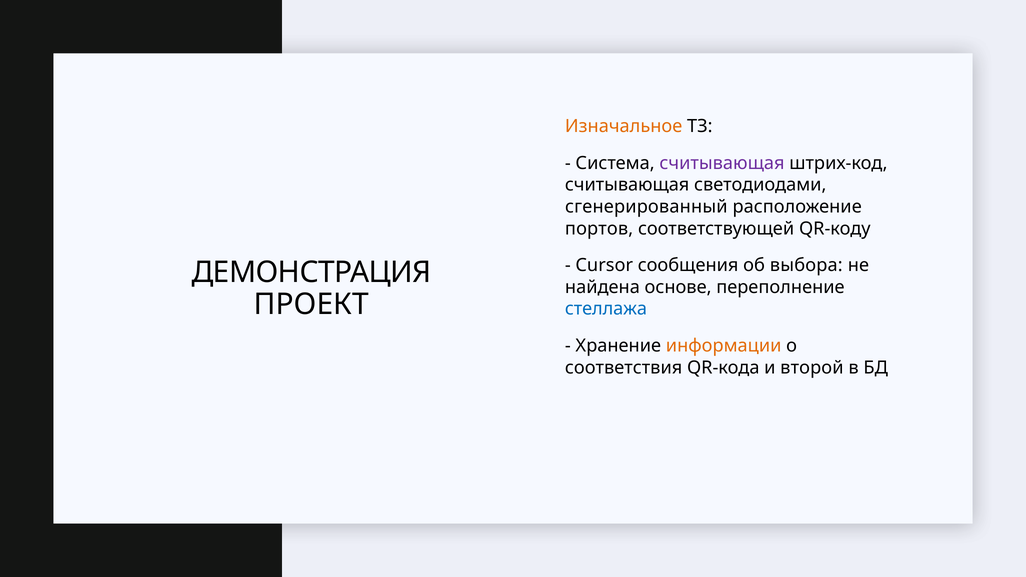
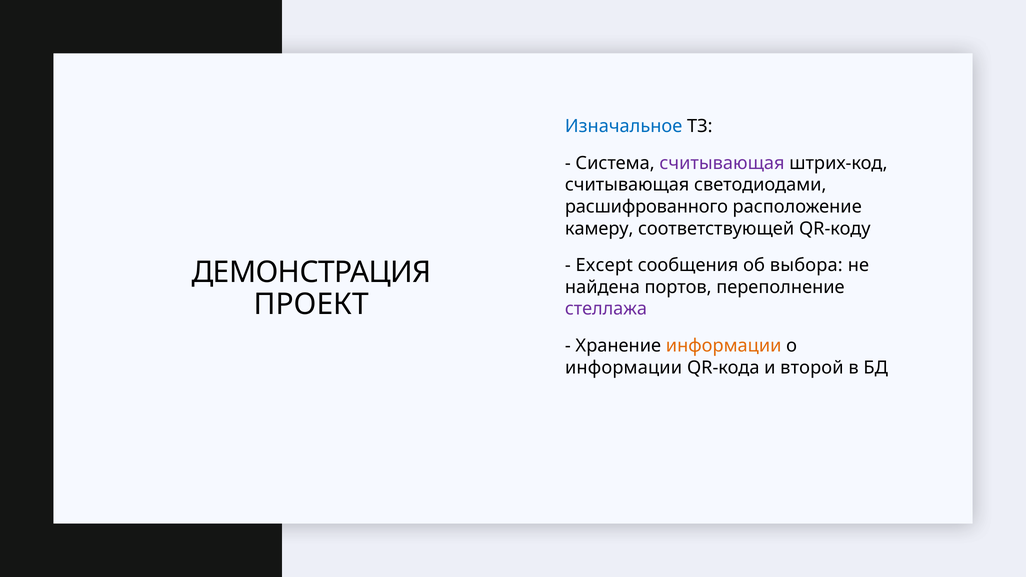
Изначальное colour: orange -> blue
сгенерированный: сгенерированный -> расшифрованного
портов: портов -> камеру
Cursor: Cursor -> Except
основе: основе -> портов
стеллажа colour: blue -> purple
соответствия at (624, 368): соответствия -> информации
